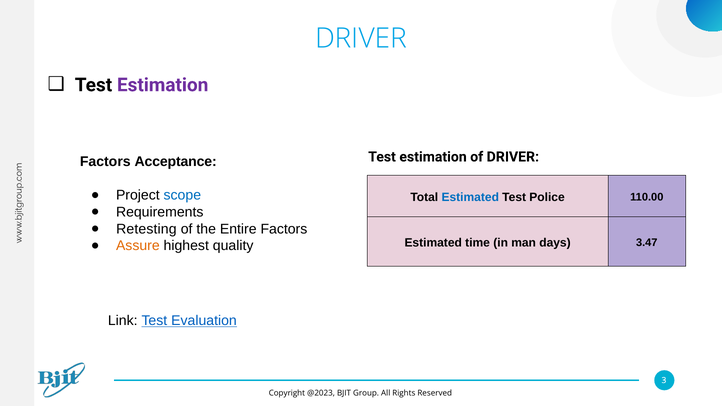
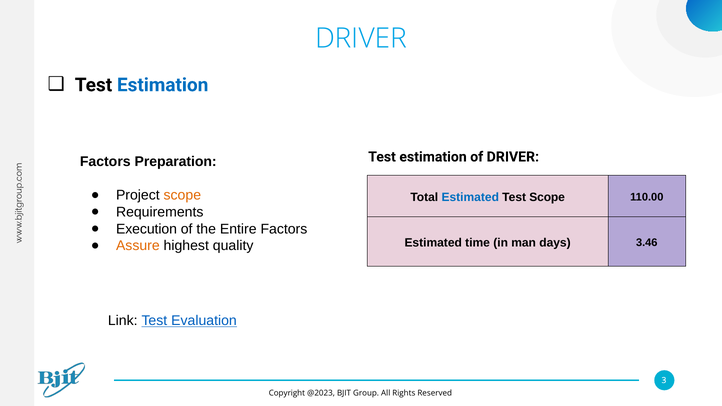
Estimation at (163, 85) colour: purple -> blue
Acceptance: Acceptance -> Preparation
scope at (182, 195) colour: blue -> orange
Test Police: Police -> Scope
Retesting: Retesting -> Execution
3.47: 3.47 -> 3.46
